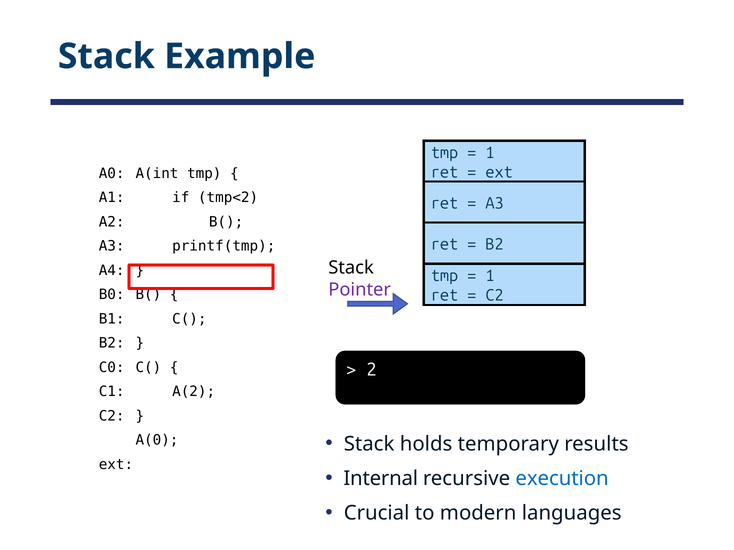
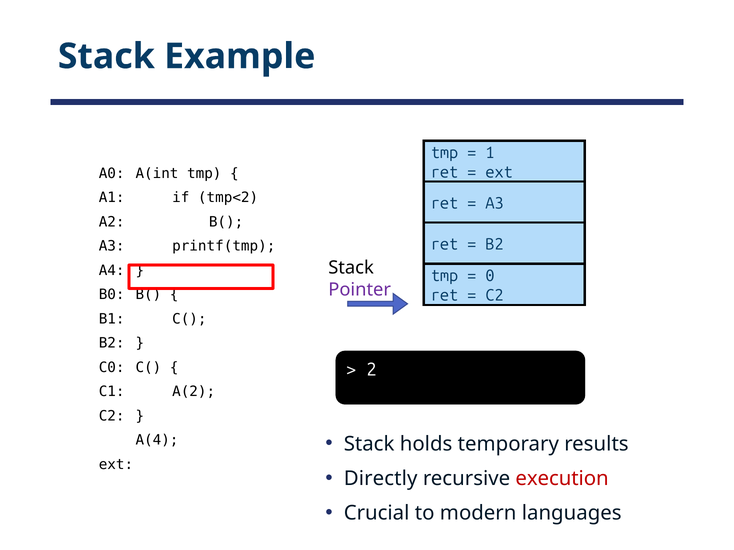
1 at (490, 276): 1 -> 0
A(0: A(0 -> A(4
Internal: Internal -> Directly
execution colour: blue -> red
